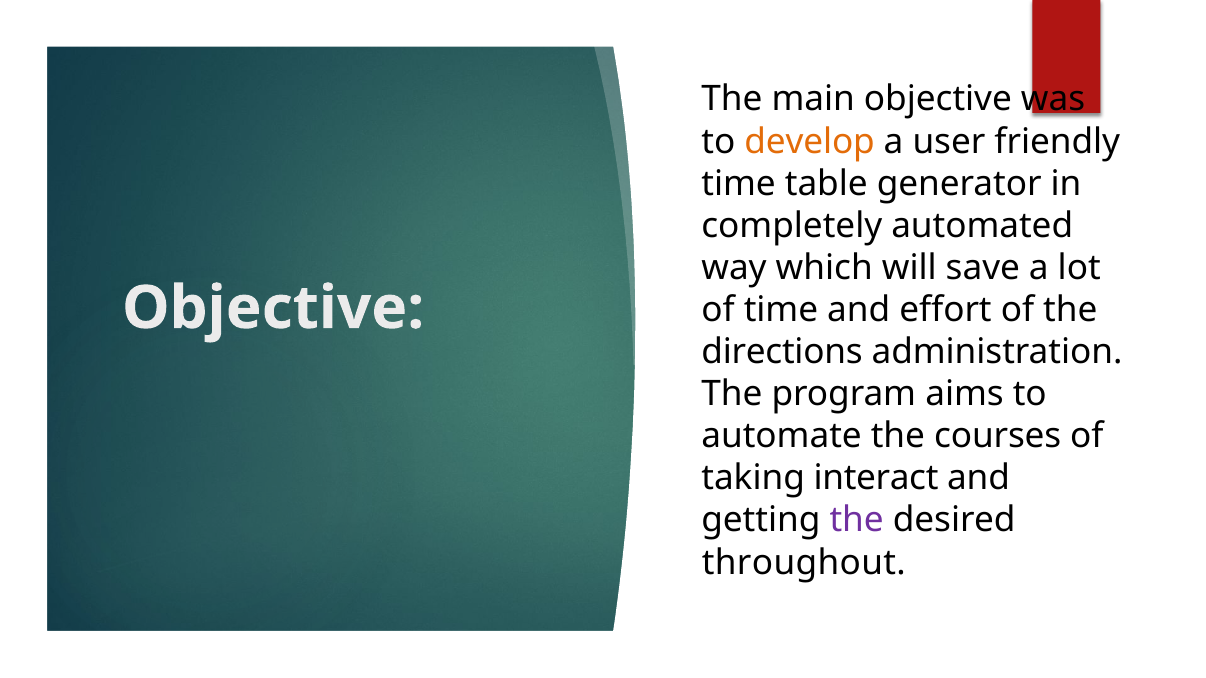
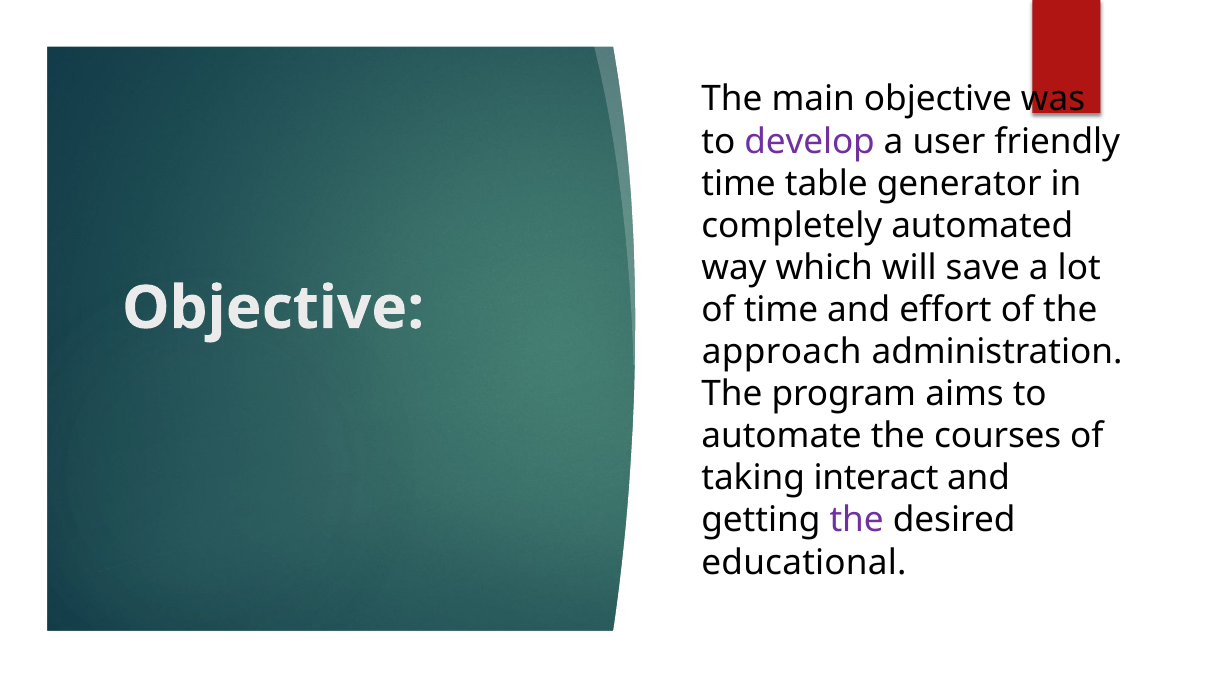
develop colour: orange -> purple
directions: directions -> approach
throughout: throughout -> educational
